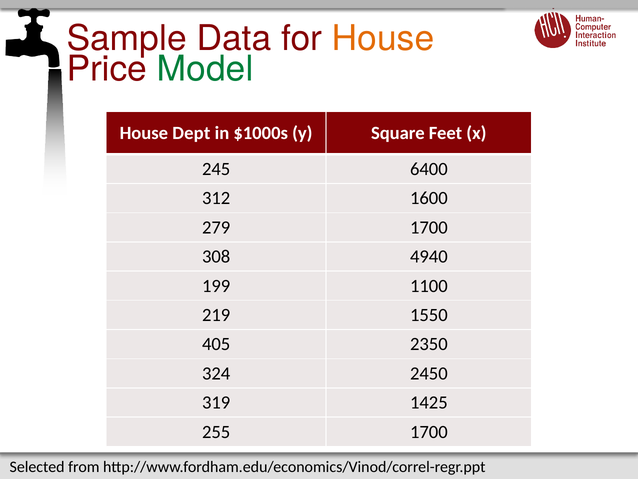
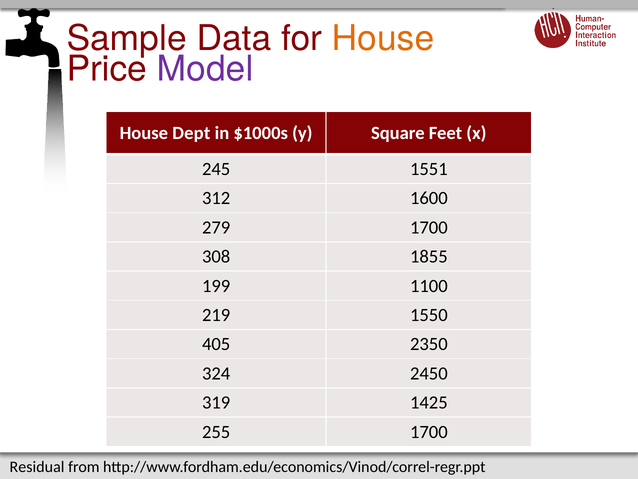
Model colour: green -> purple
6400: 6400 -> 1551
4940: 4940 -> 1855
Selected: Selected -> Residual
